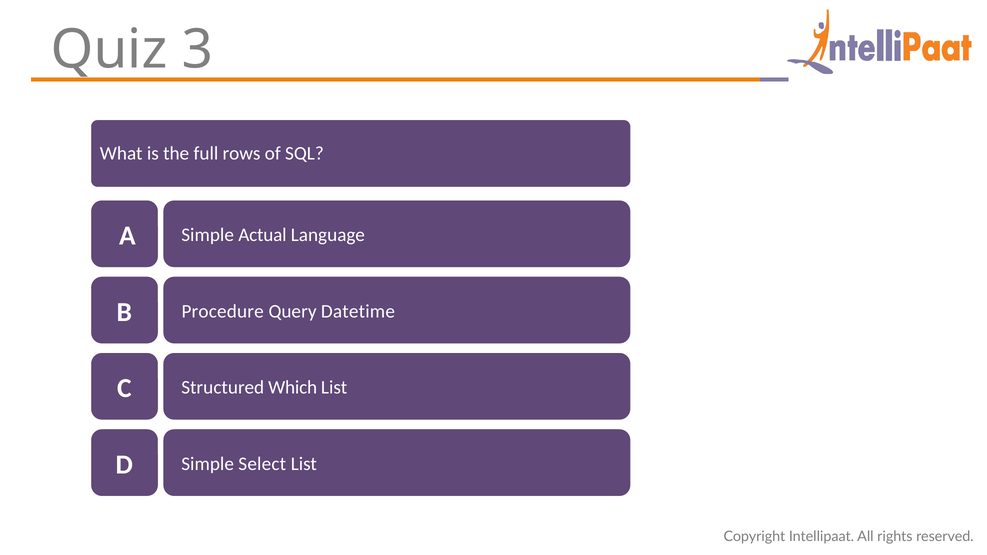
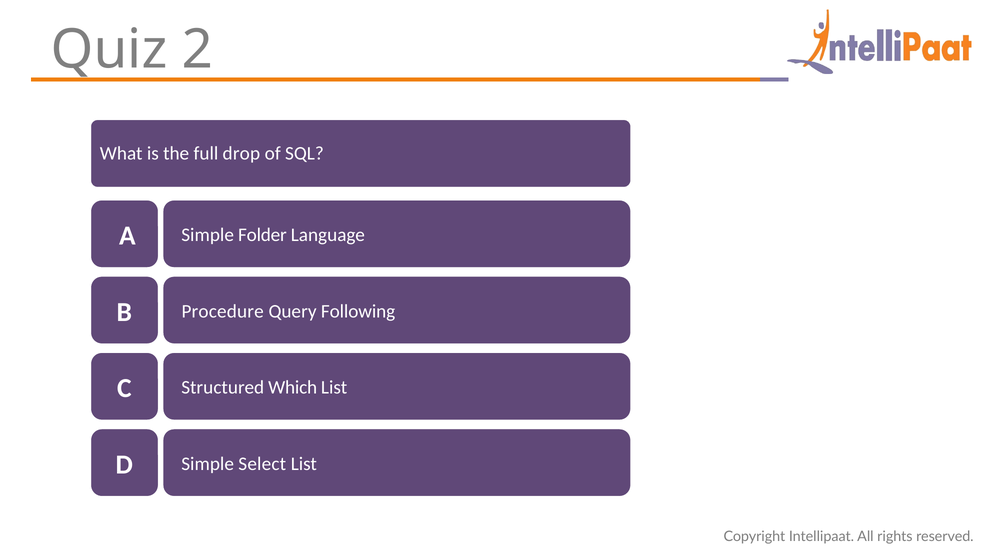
3: 3 -> 2
rows: rows -> drop
Actual: Actual -> Folder
Datetime: Datetime -> Following
